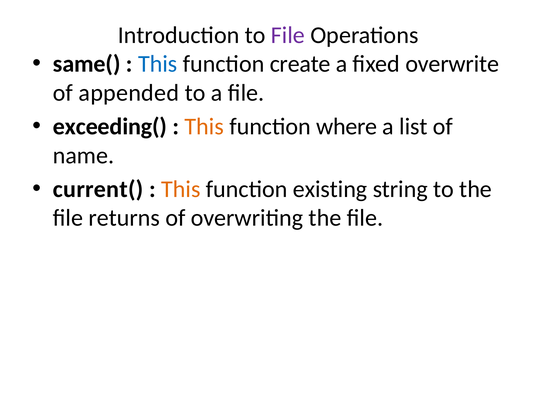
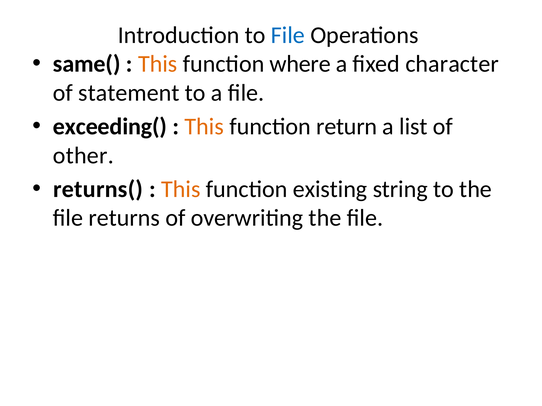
File at (288, 35) colour: purple -> blue
This at (158, 64) colour: blue -> orange
create: create -> where
overwrite: overwrite -> character
appended: appended -> statement
where: where -> return
name: name -> other
current(: current( -> returns(
